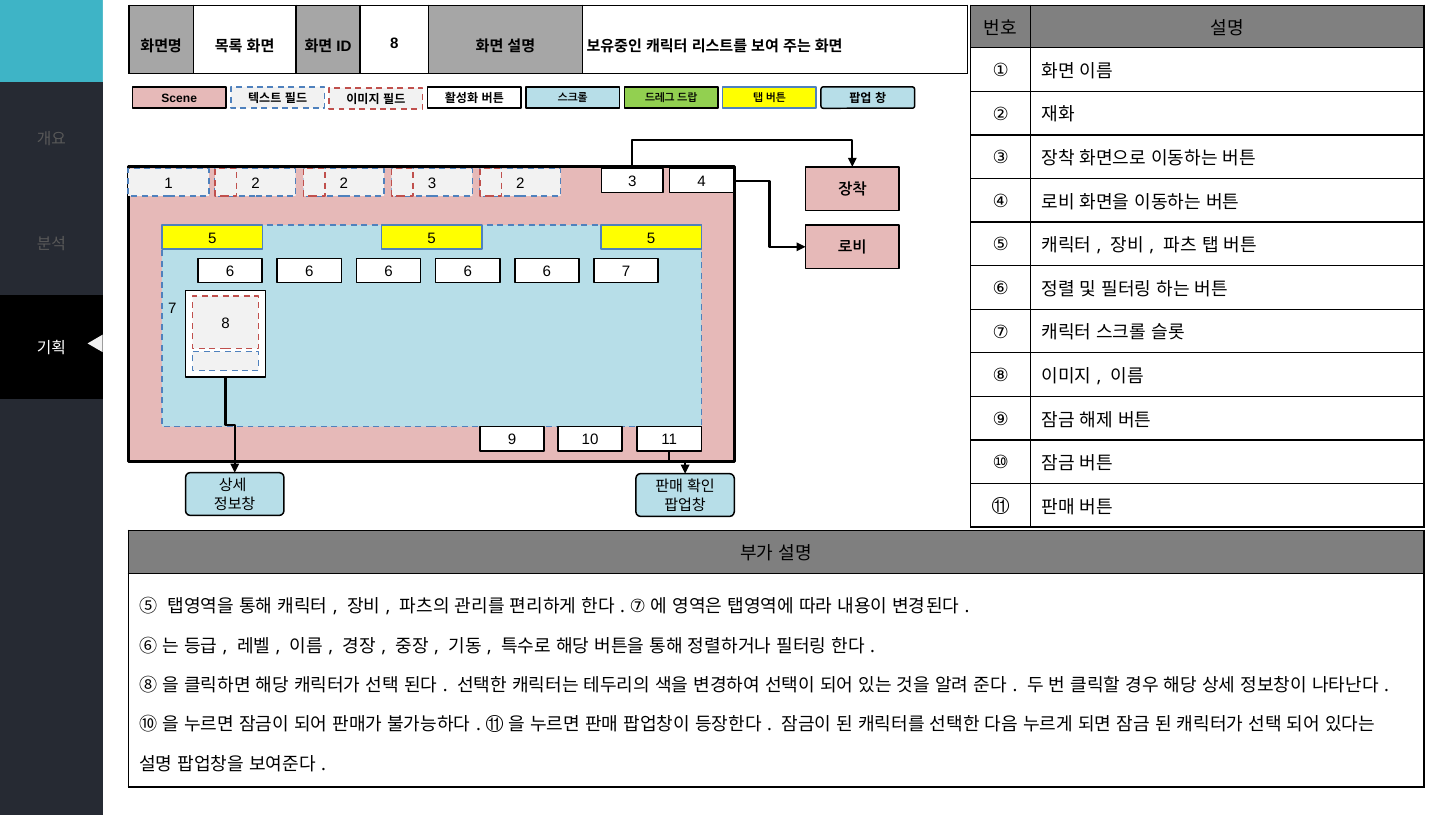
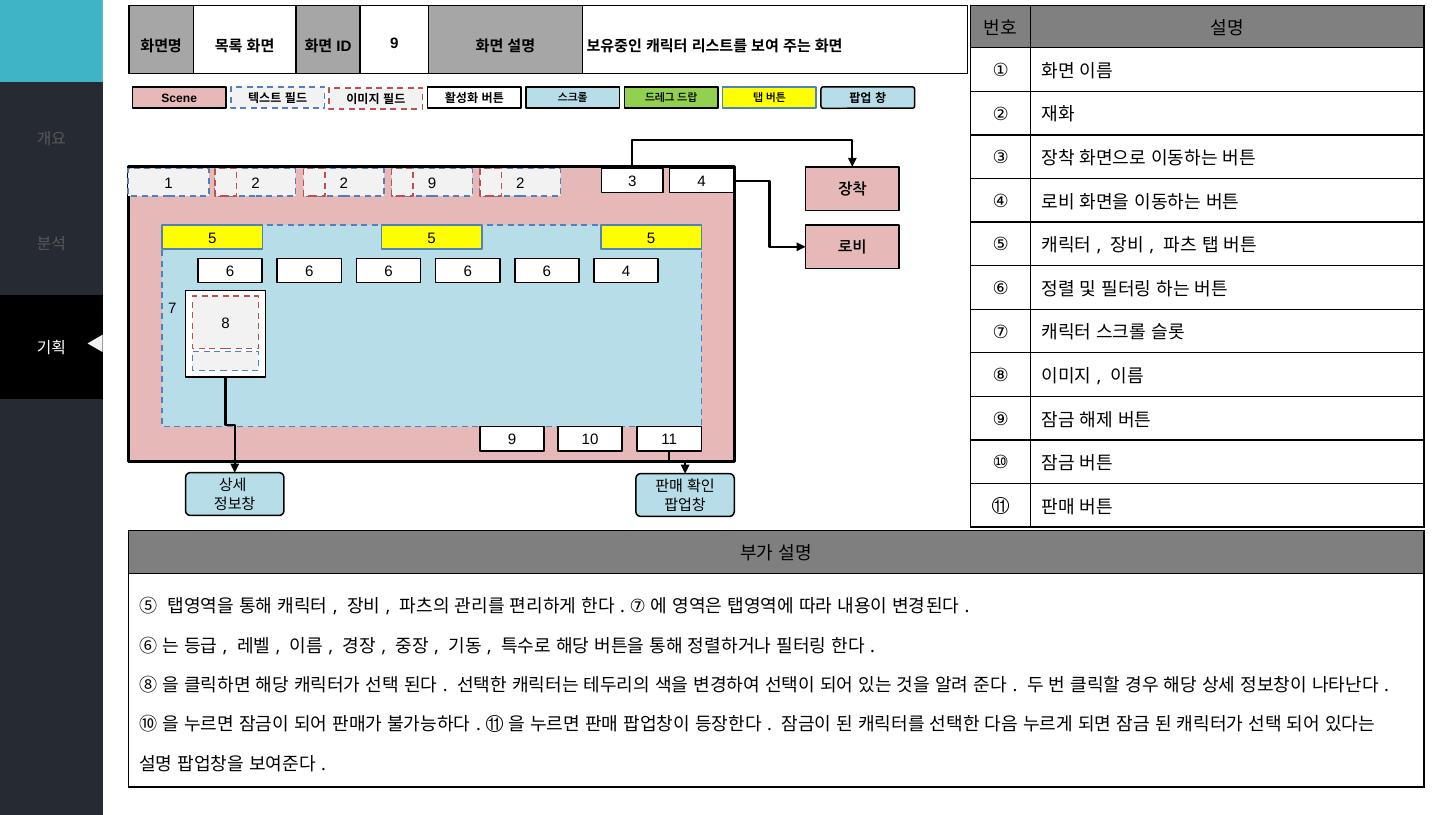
8 at (394, 44): 8 -> 9
2 3: 3 -> 9
6 7: 7 -> 4
